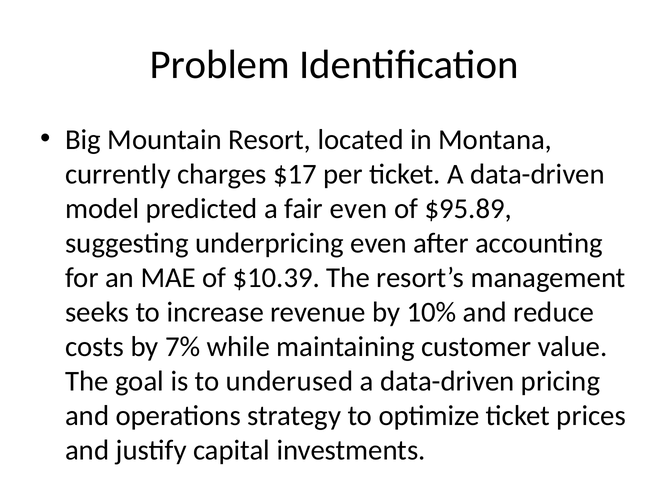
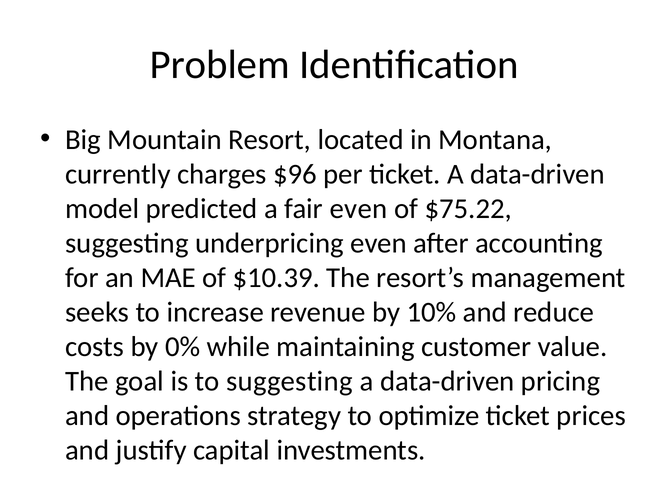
$17: $17 -> $96
$95.89: $95.89 -> $75.22
7%: 7% -> 0%
to underused: underused -> suggesting
